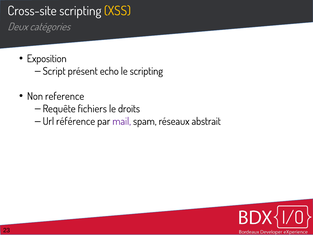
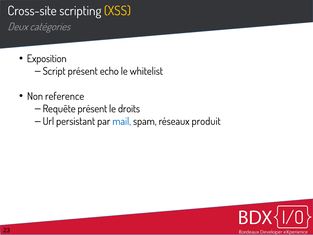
le scripting: scripting -> whitelist
Requête fichiers: fichiers -> présent
référence: référence -> persistant
mail colour: purple -> blue
abstrait: abstrait -> produit
